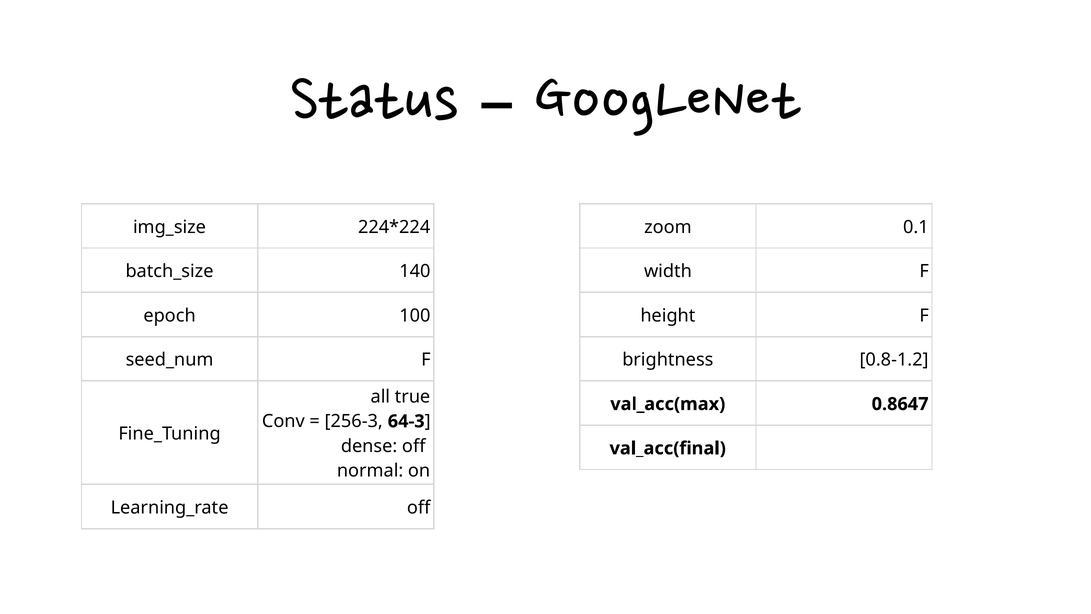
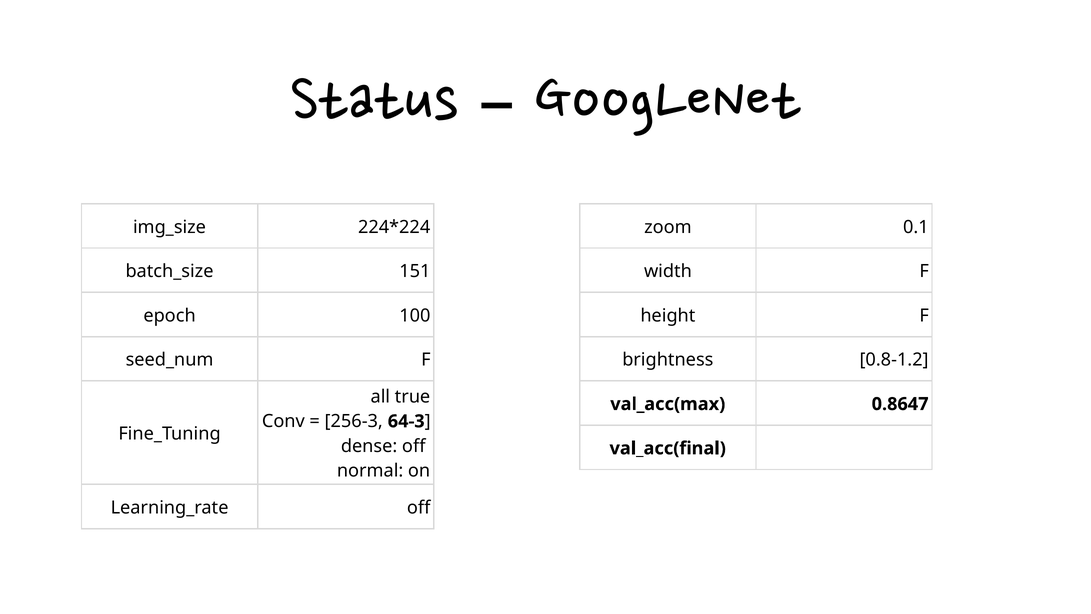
140: 140 -> 151
